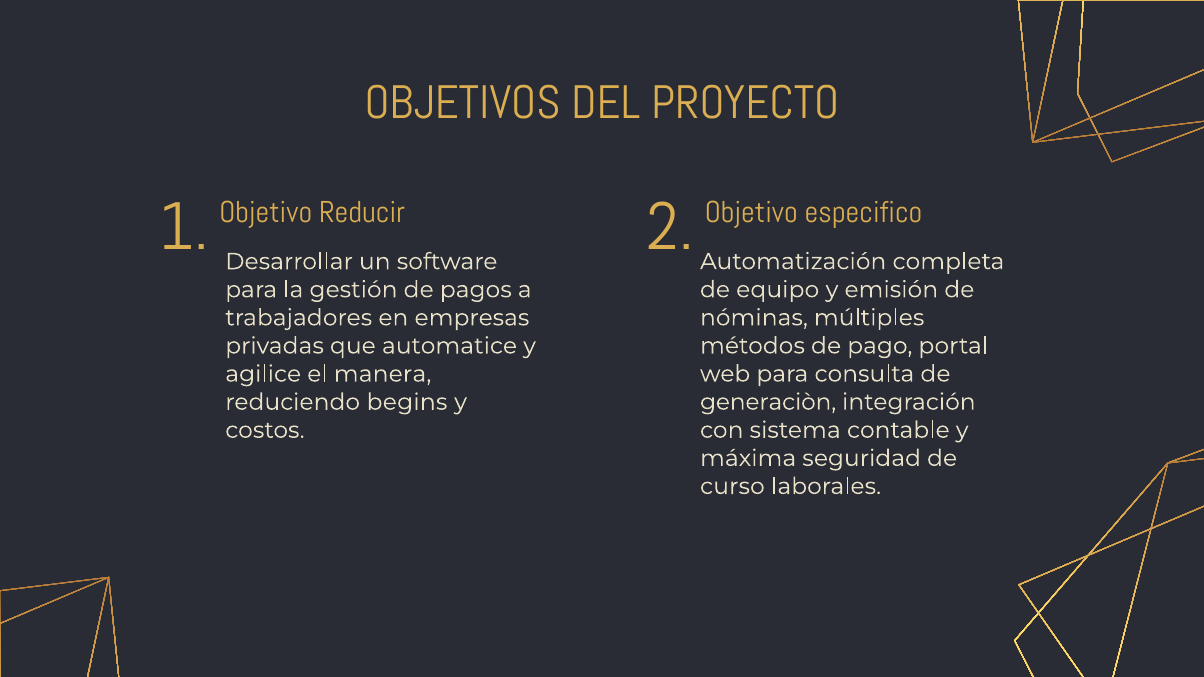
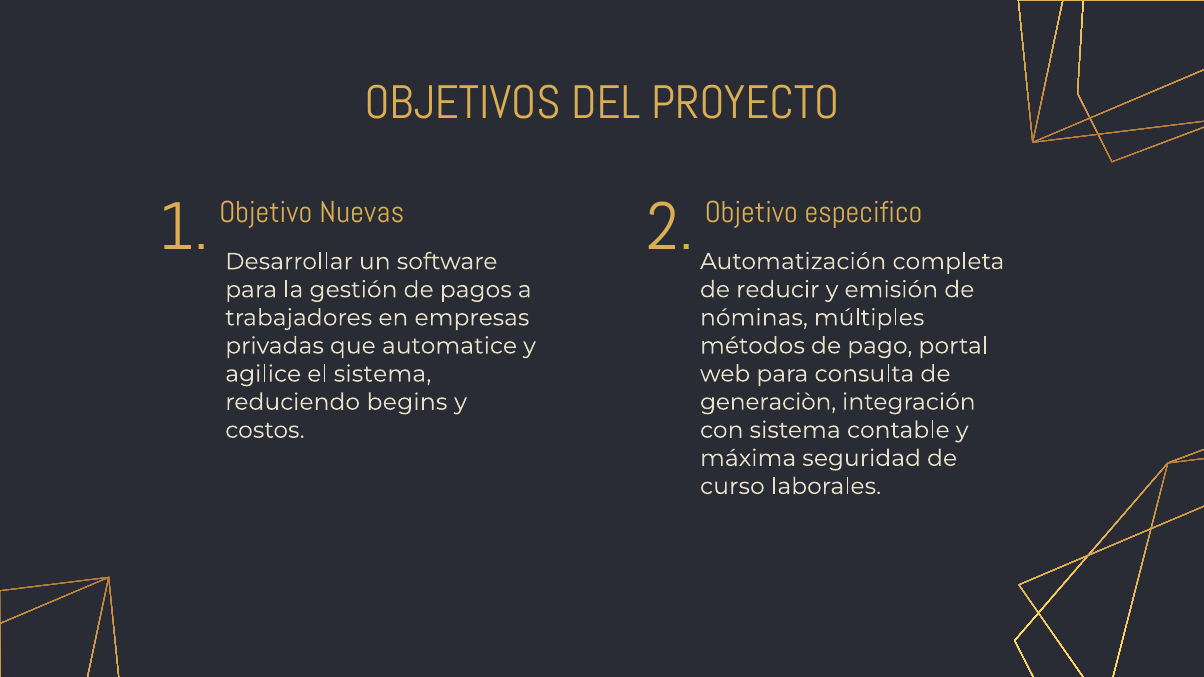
Reducir: Reducir -> Nuevas
equipo: equipo -> reducir
el manera: manera -> sistema
